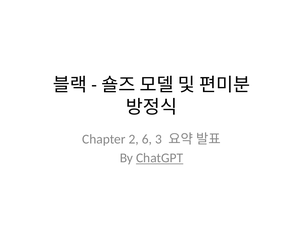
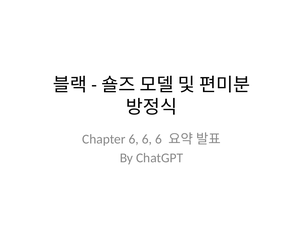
Chapter 2: 2 -> 6
3 at (158, 139): 3 -> 6
ChatGPT underline: present -> none
